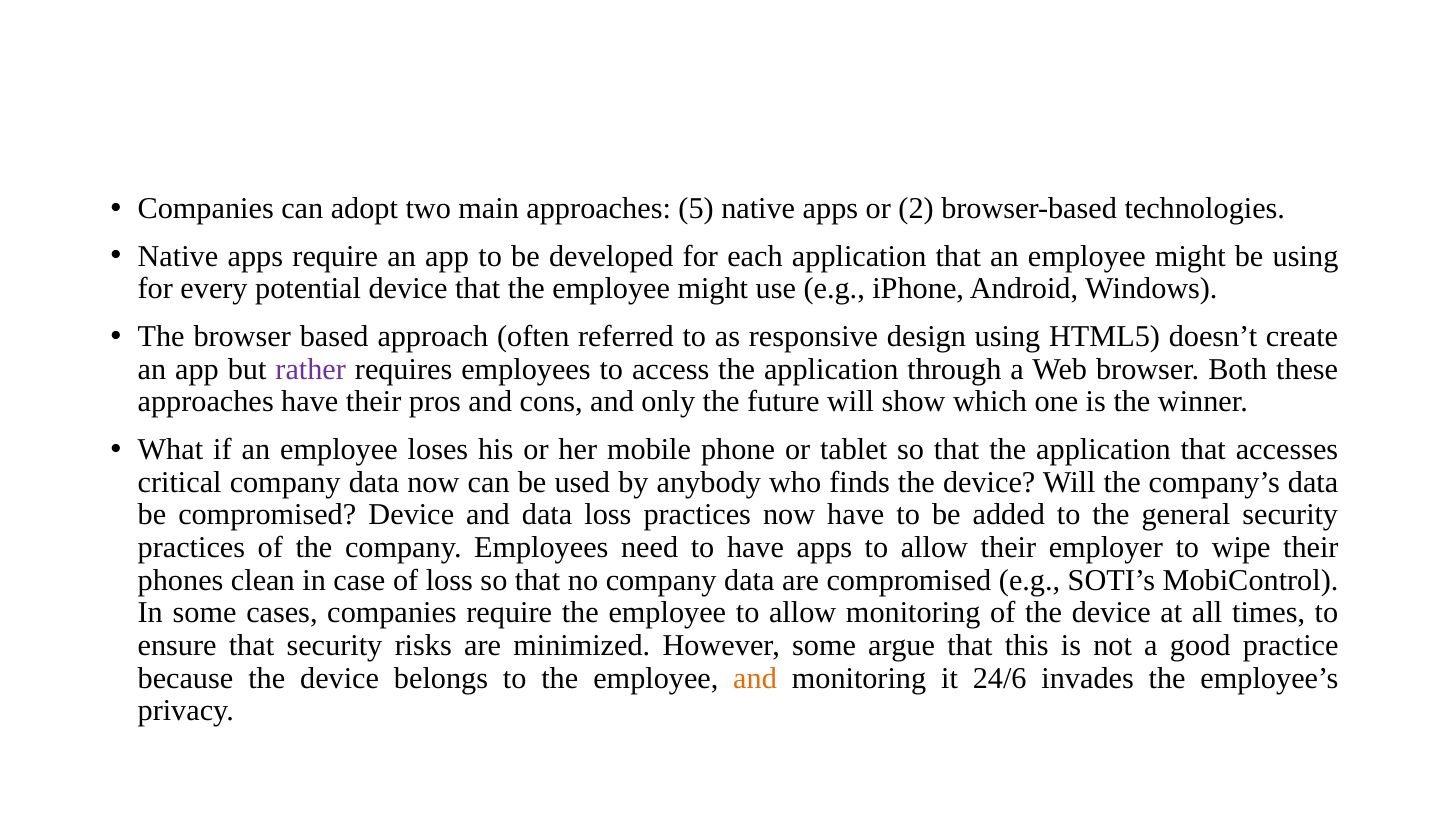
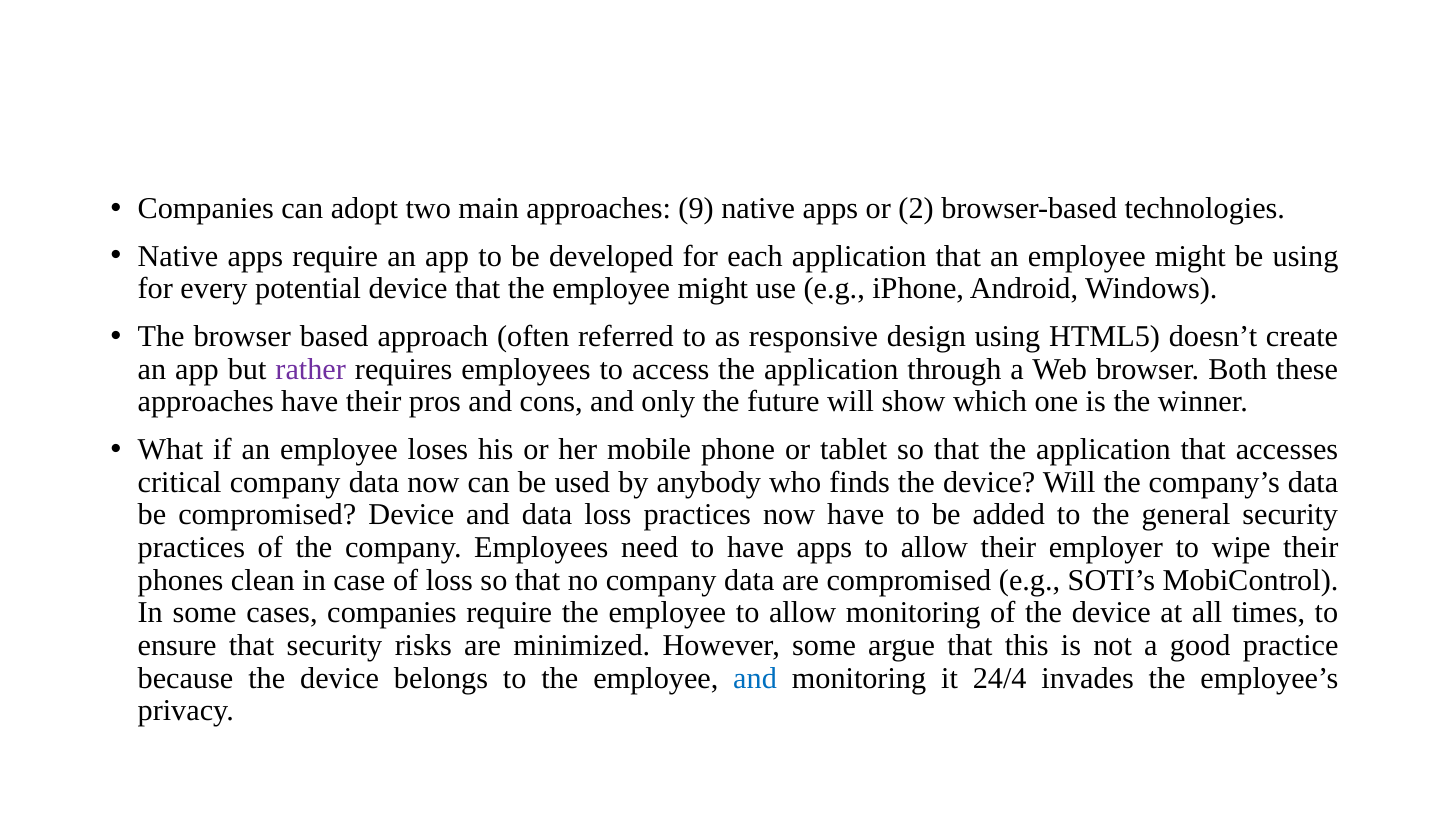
5: 5 -> 9
and at (755, 678) colour: orange -> blue
24/6: 24/6 -> 24/4
